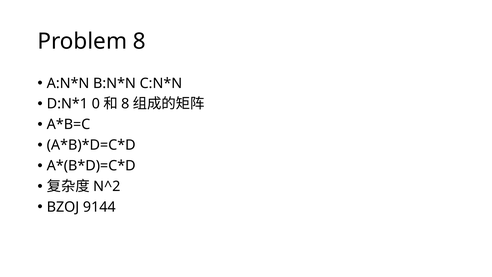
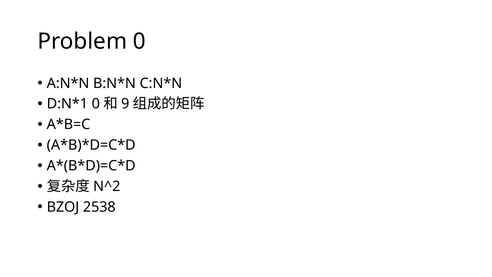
Problem 8: 8 -> 0
8 at (125, 104): 8 -> 9
9144: 9144 -> 2538
